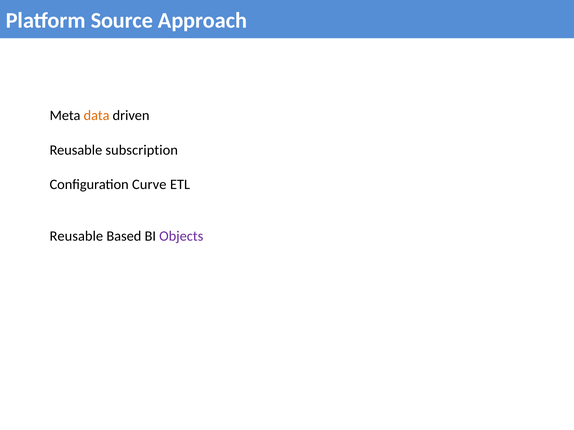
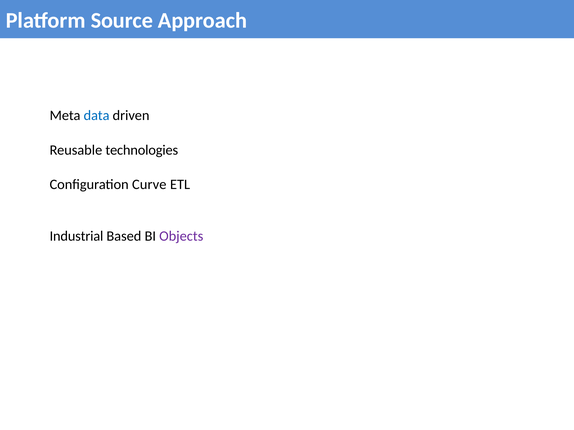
data colour: orange -> blue
subscription: subscription -> technologies
Reusable at (76, 236): Reusable -> Industrial
